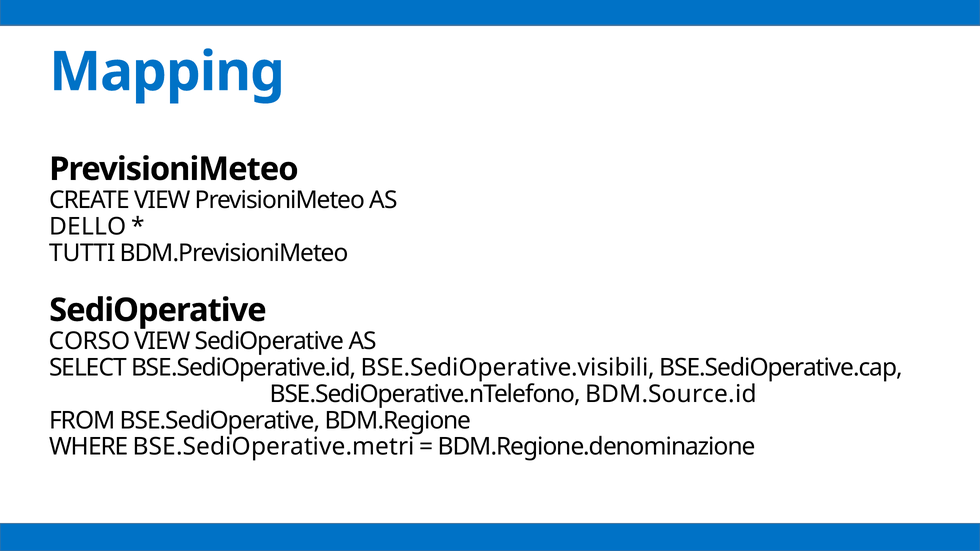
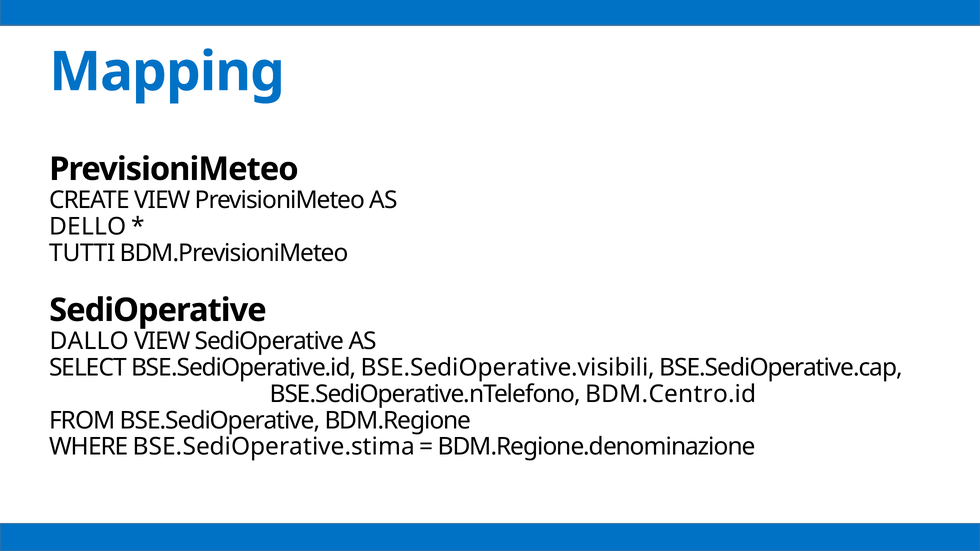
CORSO: CORSO -> DALLO
BDM.Source.id: BDM.Source.id -> BDM.Centro.id
BSE.SediOperative.metri: BSE.SediOperative.metri -> BSE.SediOperative.stima
